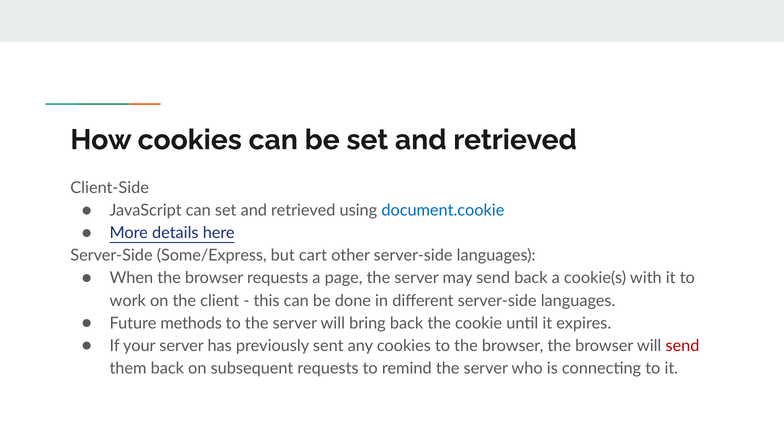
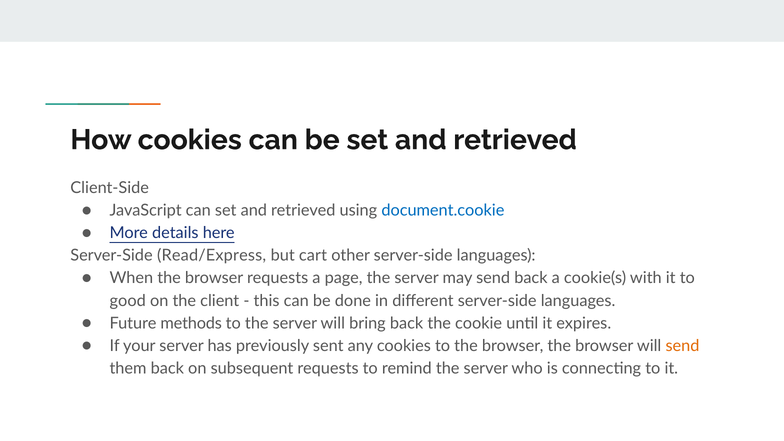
Some/Express: Some/Express -> Read/Express
work: work -> good
send at (683, 346) colour: red -> orange
